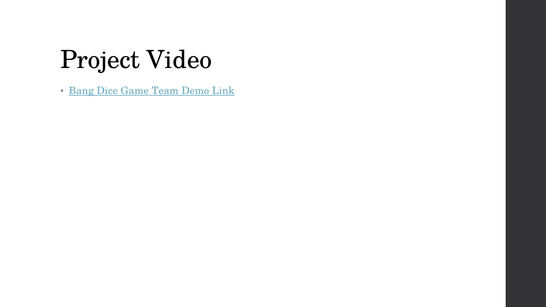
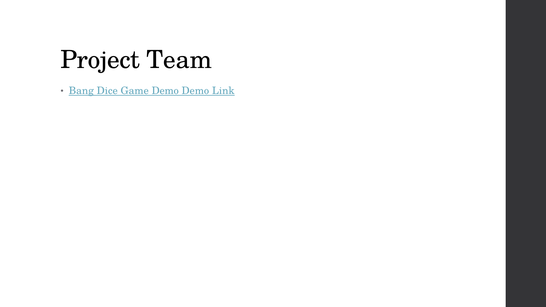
Video: Video -> Team
Game Team: Team -> Demo
